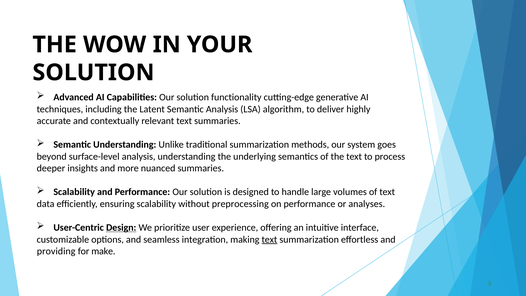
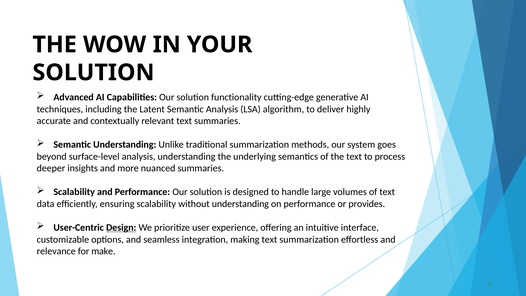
without preprocessing: preprocessing -> understanding
analyses: analyses -> provides
text at (269, 239) underline: present -> none
providing: providing -> relevance
